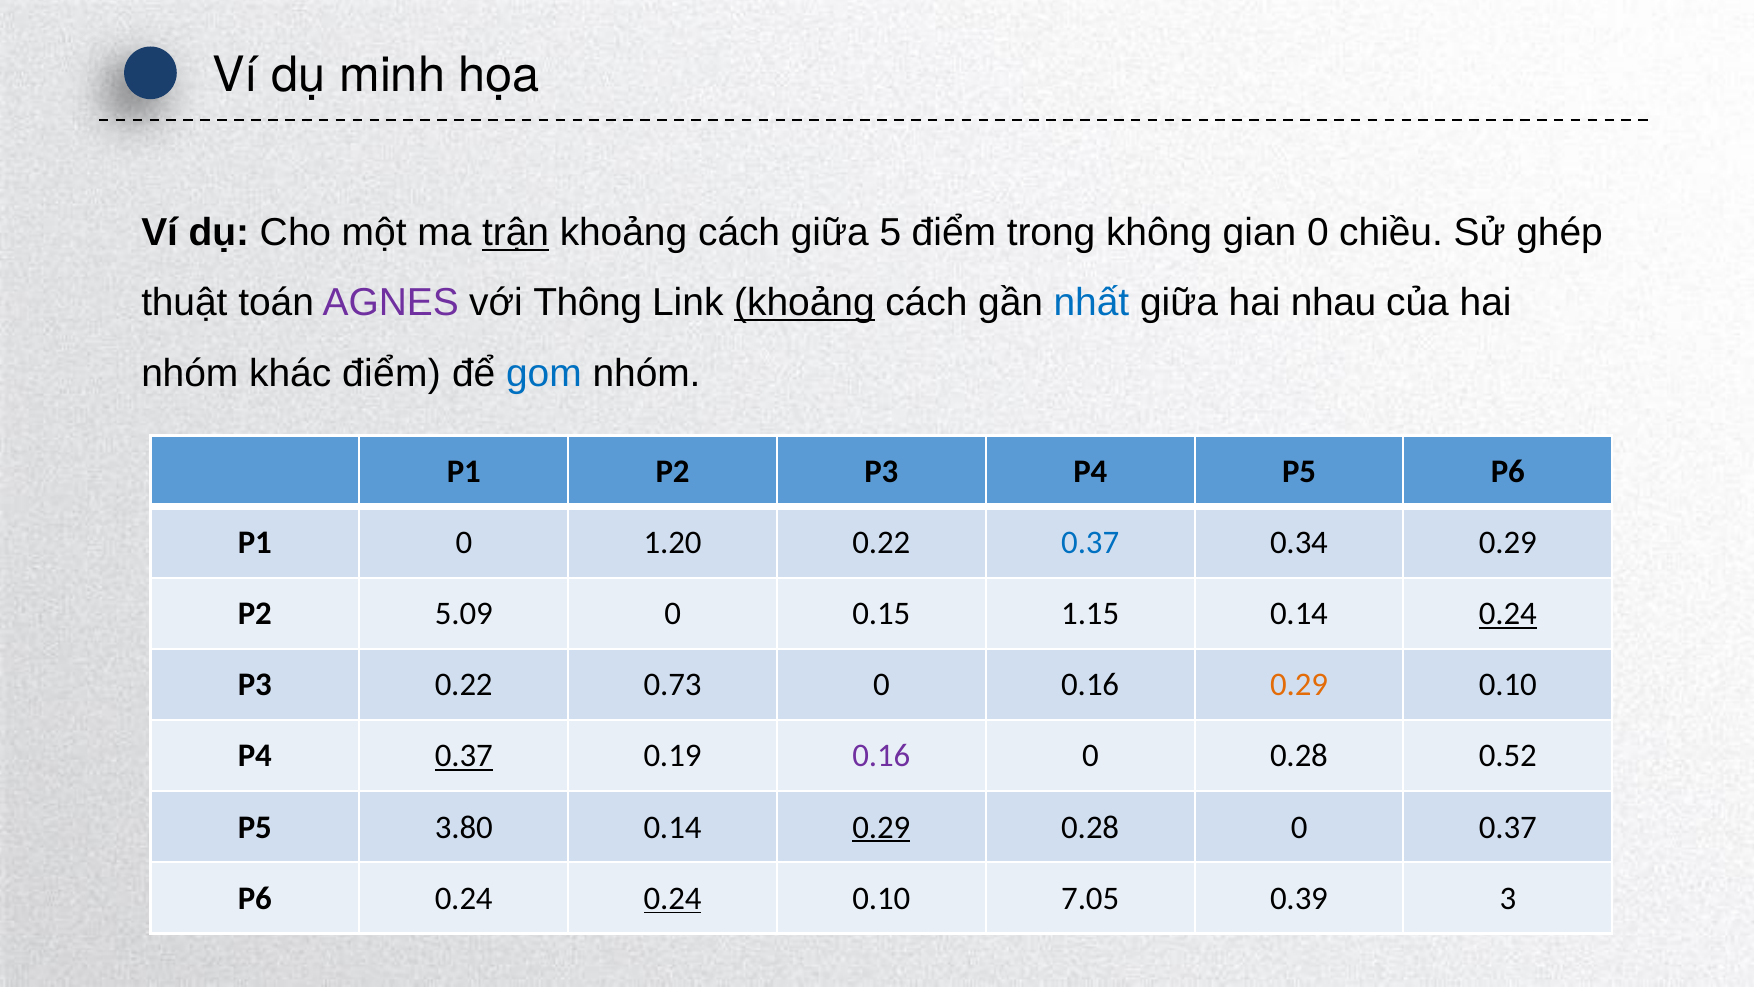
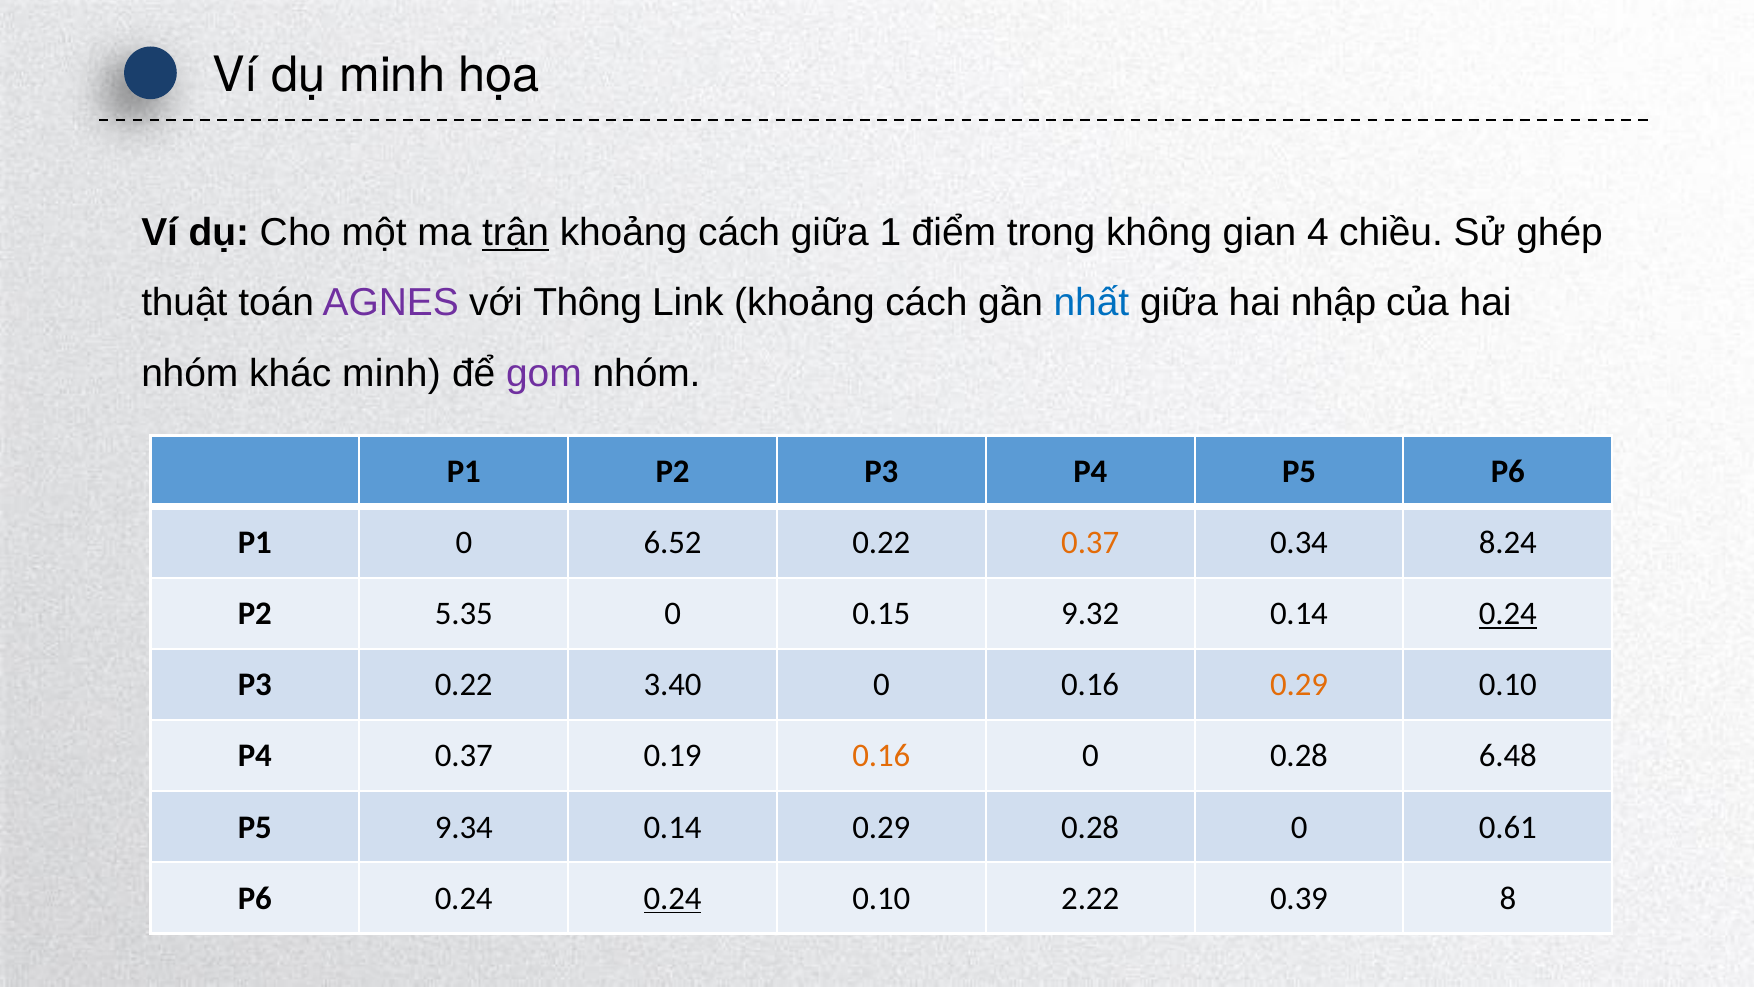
5: 5 -> 1
gian 0: 0 -> 4
khoảng at (804, 303) underline: present -> none
nhau: nhau -> nhập
khác điểm: điểm -> minh
gom colour: blue -> purple
1.20: 1.20 -> 6.52
0.37 at (1090, 542) colour: blue -> orange
0.34 0.29: 0.29 -> 8.24
5.09: 5.09 -> 5.35
1.15: 1.15 -> 9.32
0.73: 0.73 -> 3.40
0.37 at (464, 756) underline: present -> none
0.16 at (881, 756) colour: purple -> orange
0.52: 0.52 -> 6.48
3.80: 3.80 -> 9.34
0.29 at (881, 827) underline: present -> none
0 0.37: 0.37 -> 0.61
7.05: 7.05 -> 2.22
3: 3 -> 8
